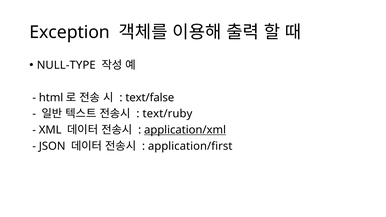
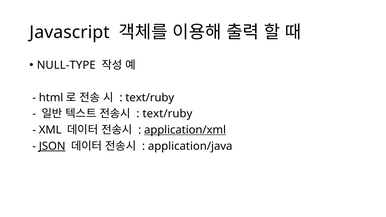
Exception: Exception -> Javascript
text/false at (150, 98): text/false -> text/ruby
JSON underline: none -> present
application/first: application/first -> application/java
